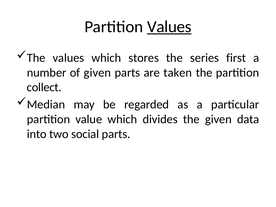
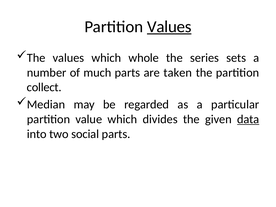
stores: stores -> whole
first: first -> sets
of given: given -> much
data underline: none -> present
